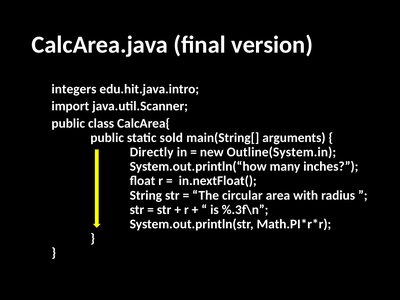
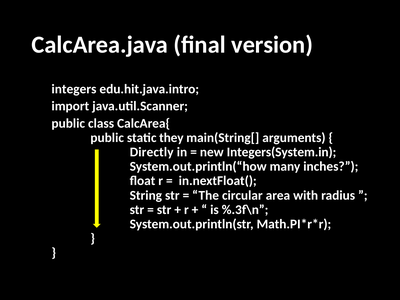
sold: sold -> they
Outline(System.in: Outline(System.in -> Integers(System.in
